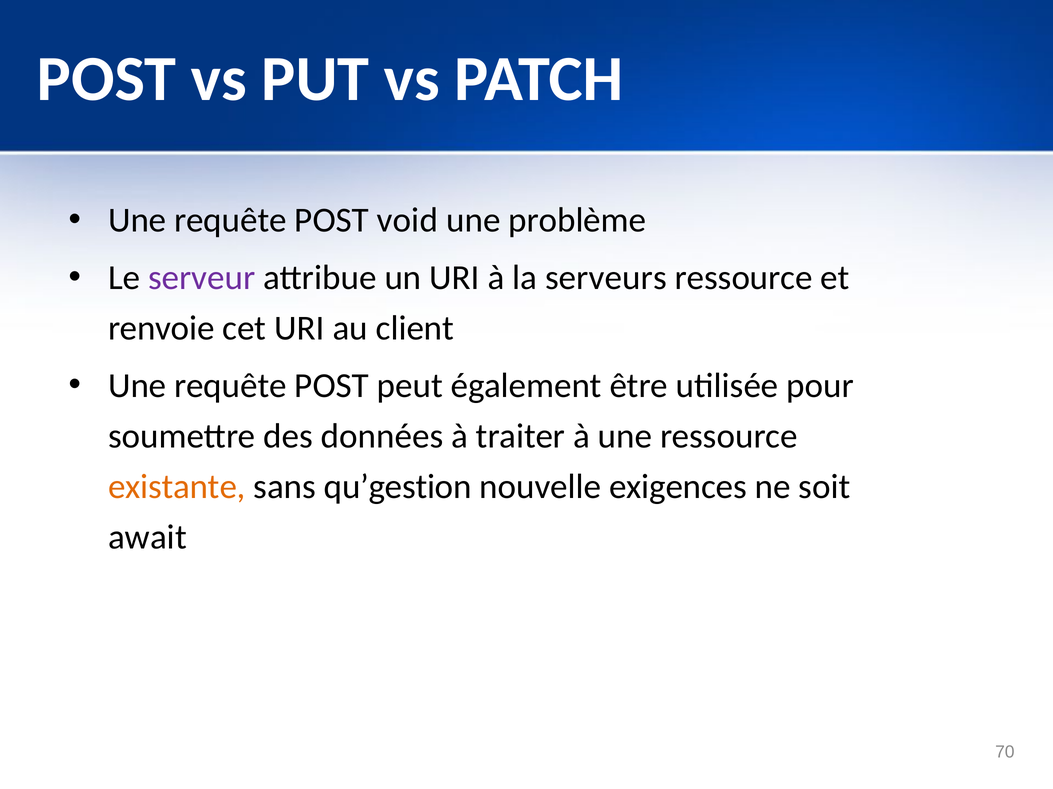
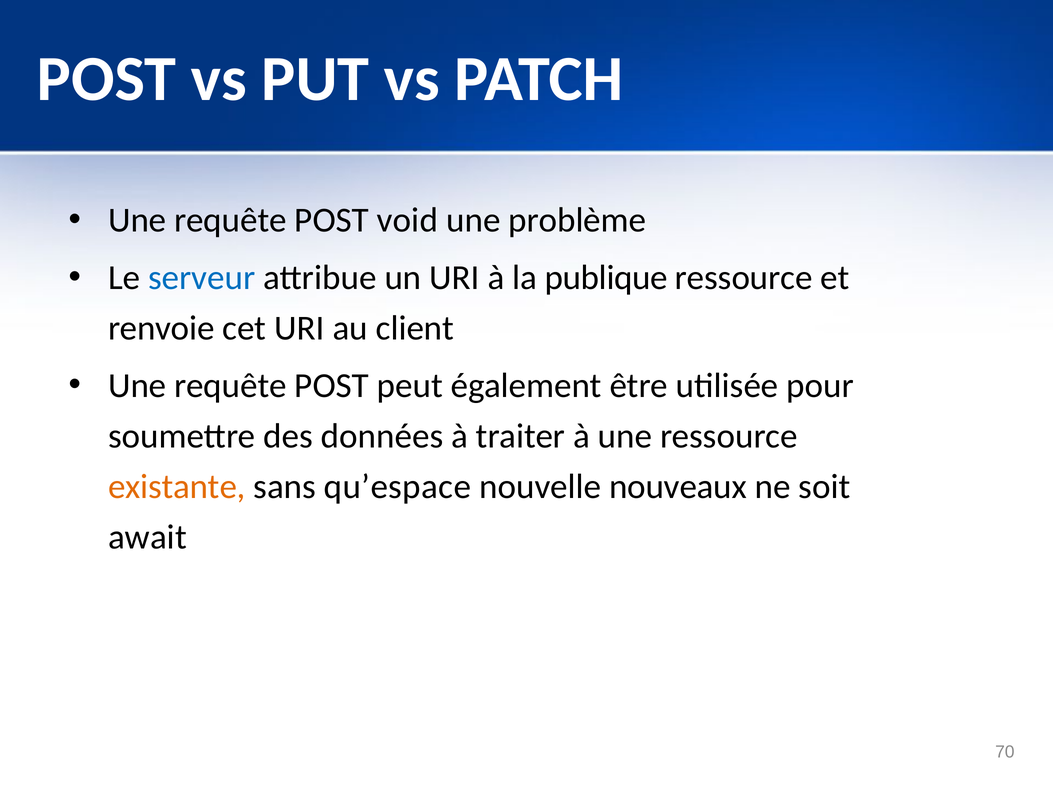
serveur colour: purple -> blue
serveurs: serveurs -> publique
qu’gestion: qu’gestion -> qu’espace
exigences: exigences -> nouveaux
